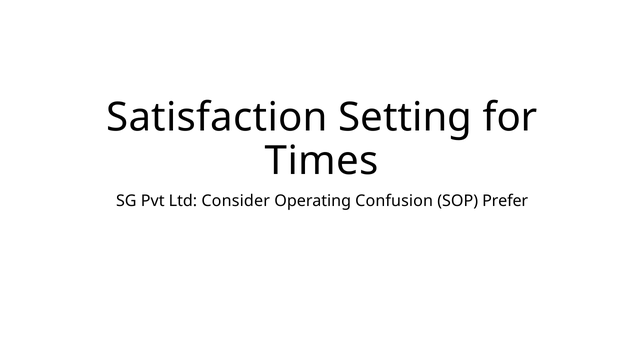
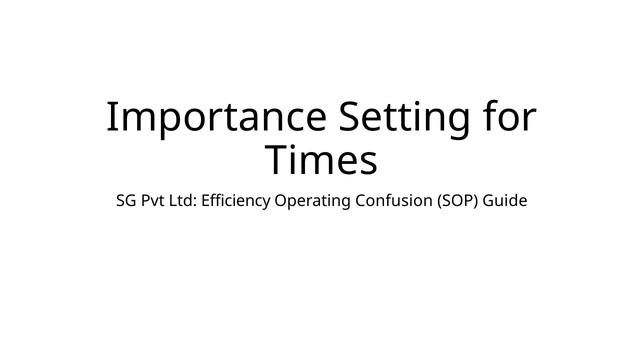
Satisfaction: Satisfaction -> Importance
Consider: Consider -> Efficiency
Prefer: Prefer -> Guide
